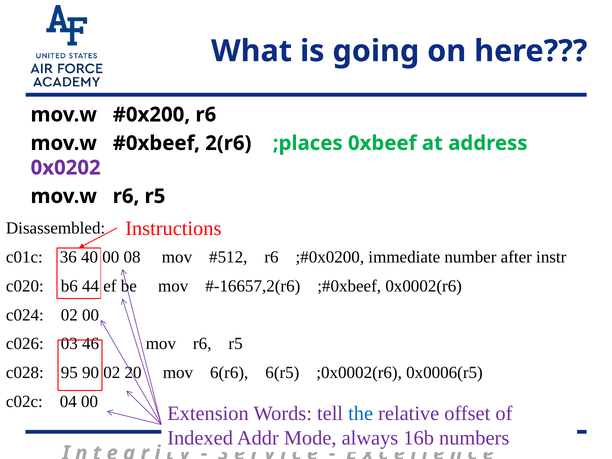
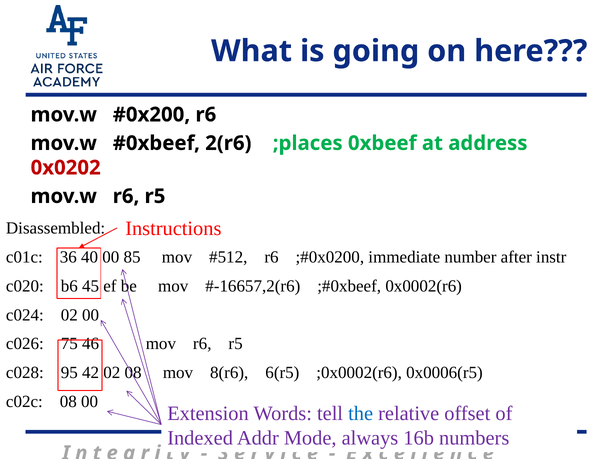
0x0202 colour: purple -> red
08: 08 -> 85
44: 44 -> 45
03: 03 -> 75
90: 90 -> 42
02 20: 20 -> 08
6(r6: 6(r6 -> 8(r6
c02c 04: 04 -> 08
